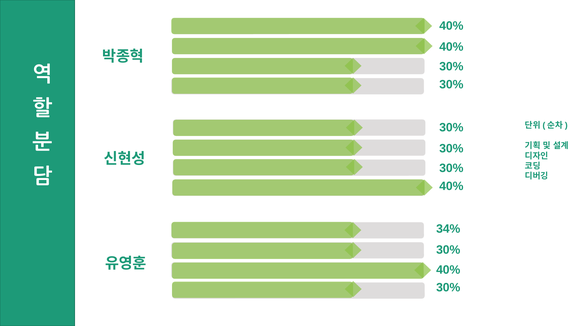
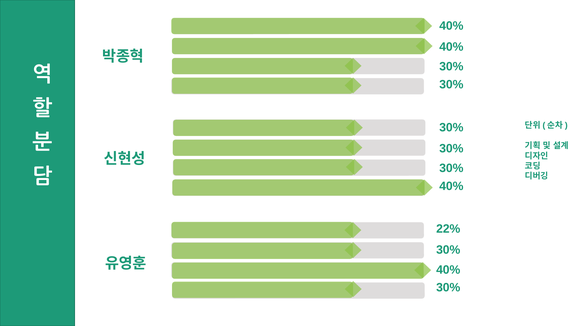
34%: 34% -> 22%
